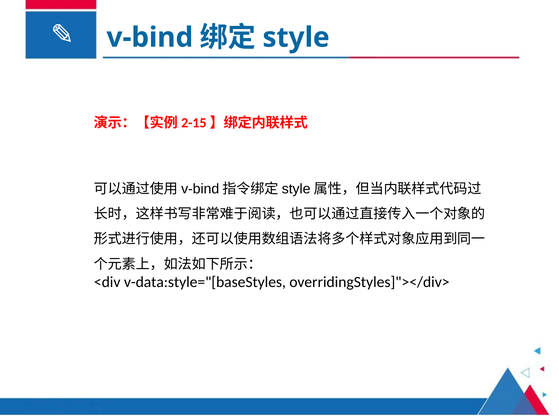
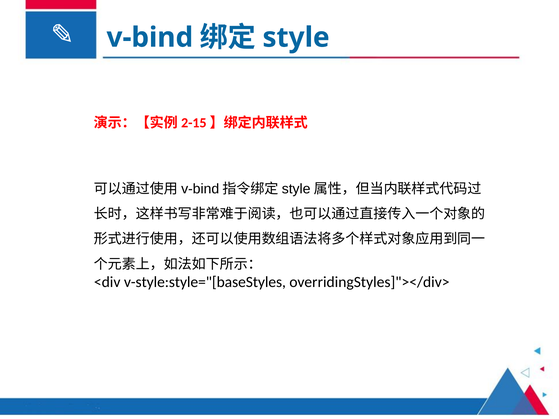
v-data:style="[baseStyles: v-data:style="[baseStyles -> v-style:style="[baseStyles
